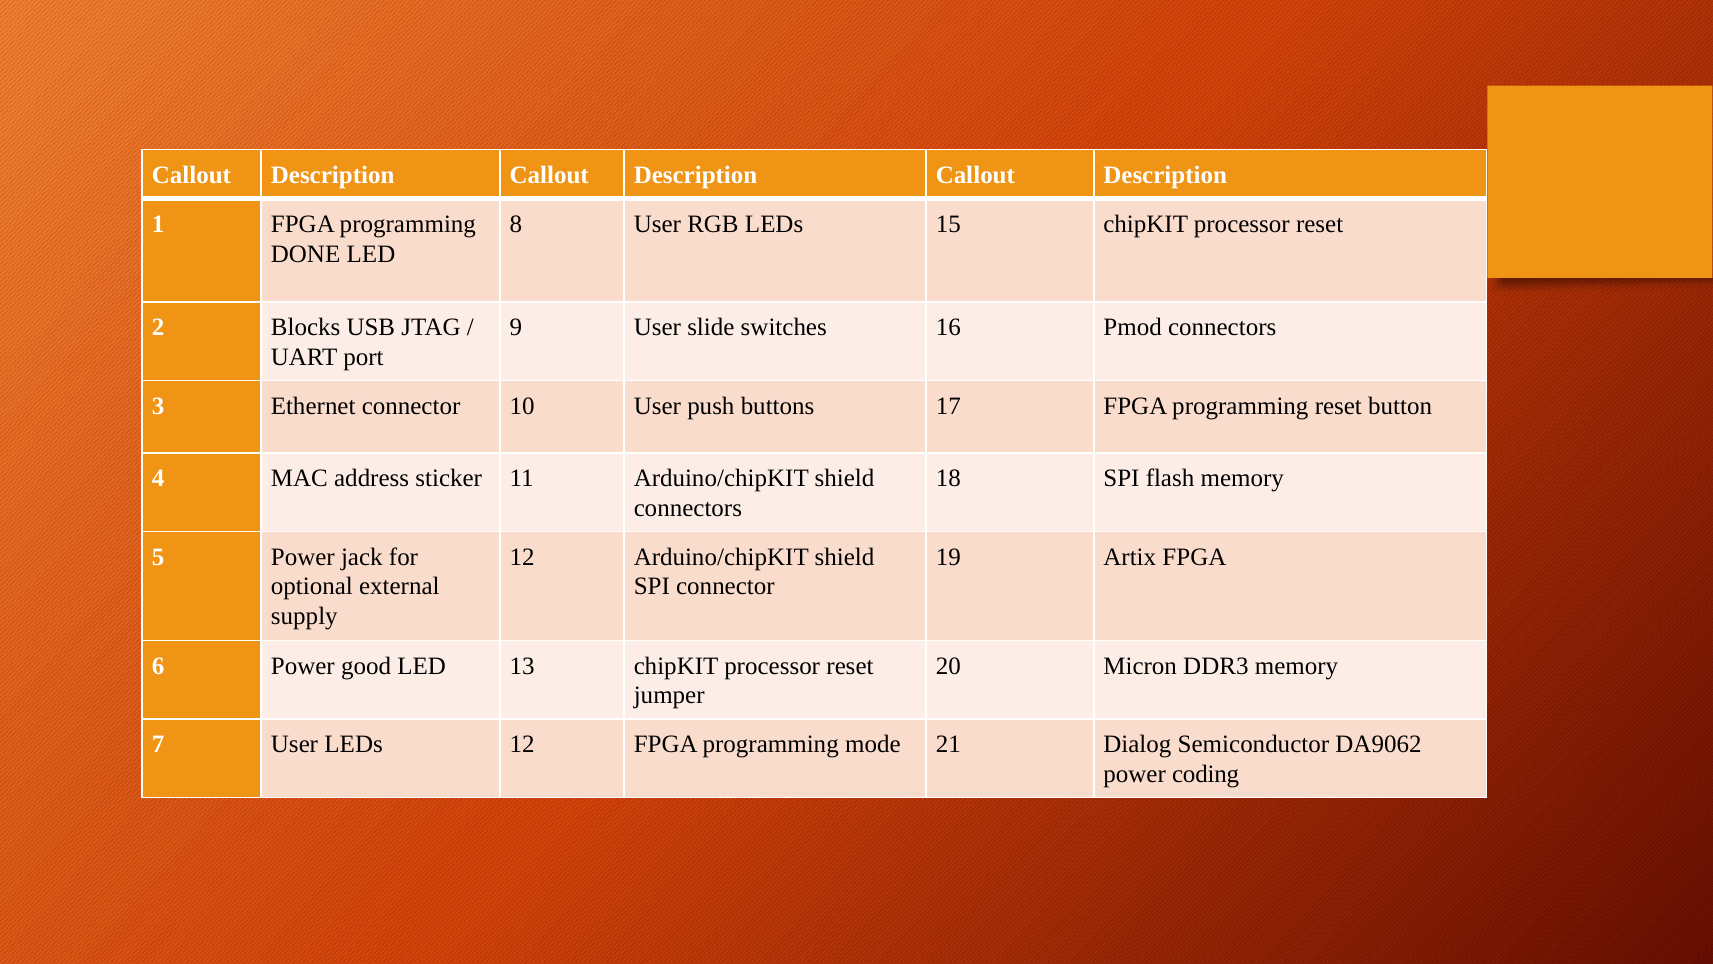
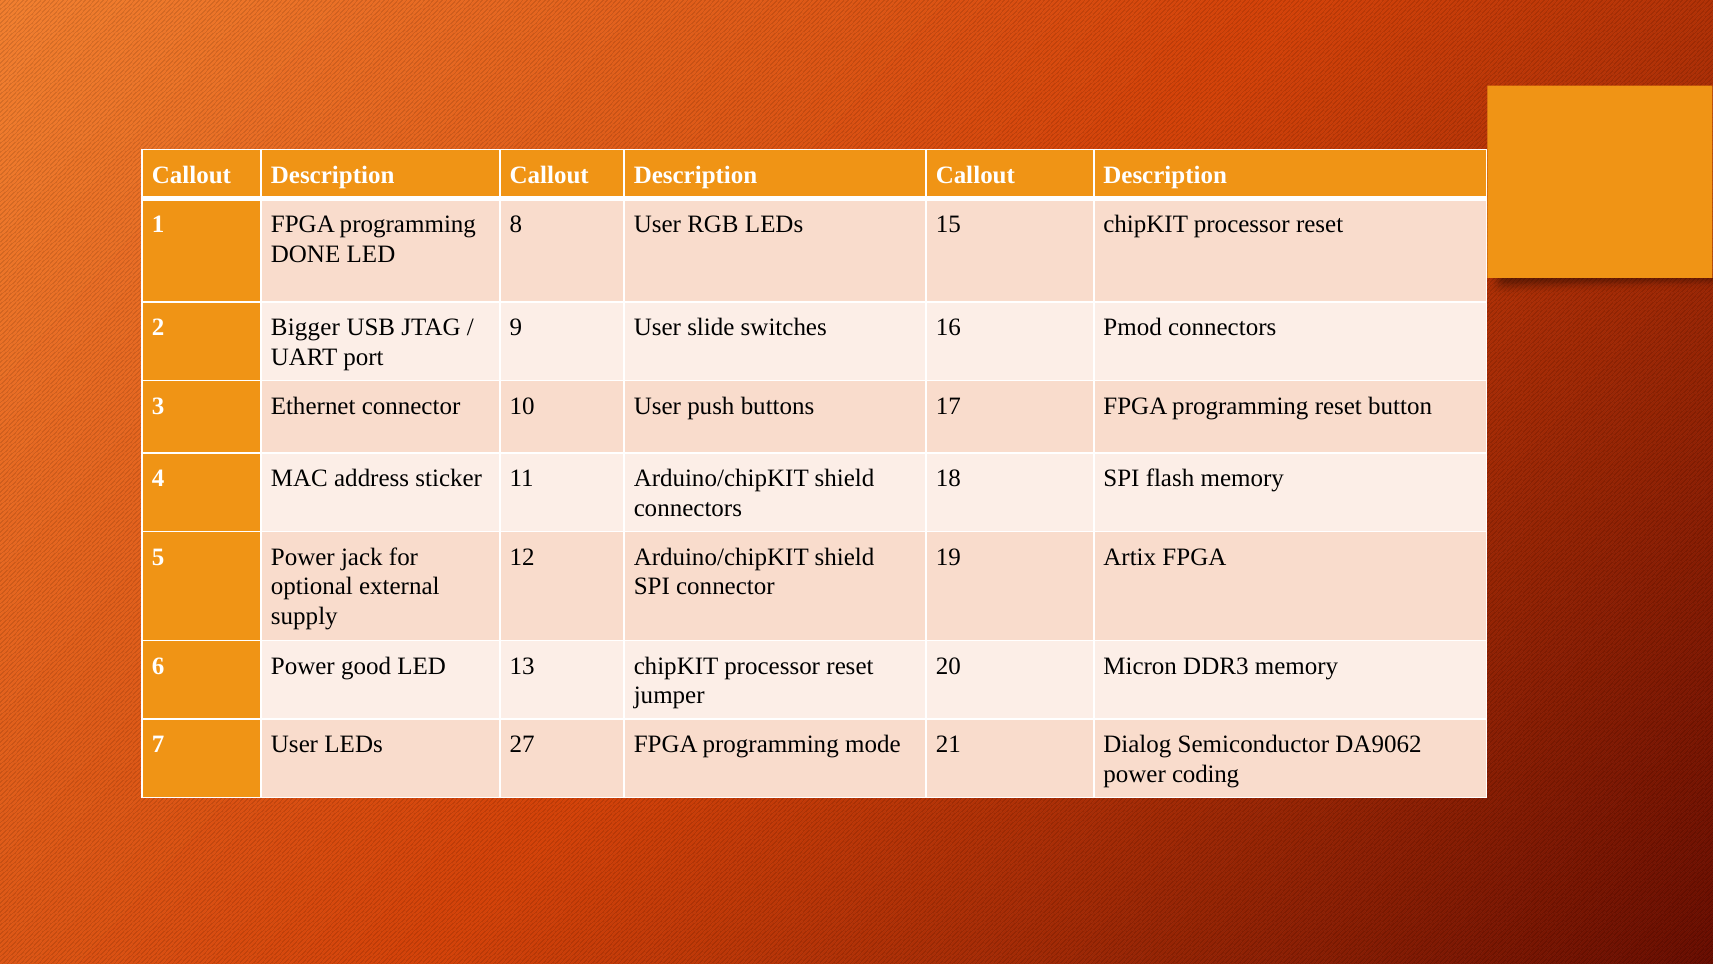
Blocks: Blocks -> Bigger
LEDs 12: 12 -> 27
